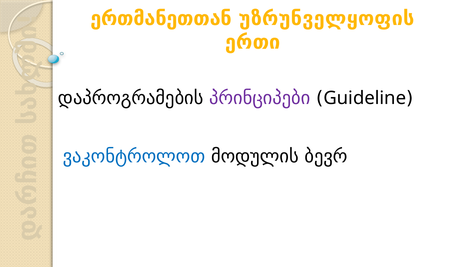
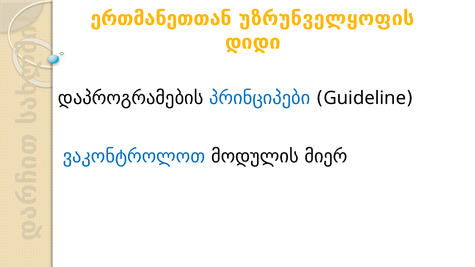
ერთი: ერთი -> დიდი
პრინციპები colour: purple -> blue
ბევრ: ბევრ -> მიერ
